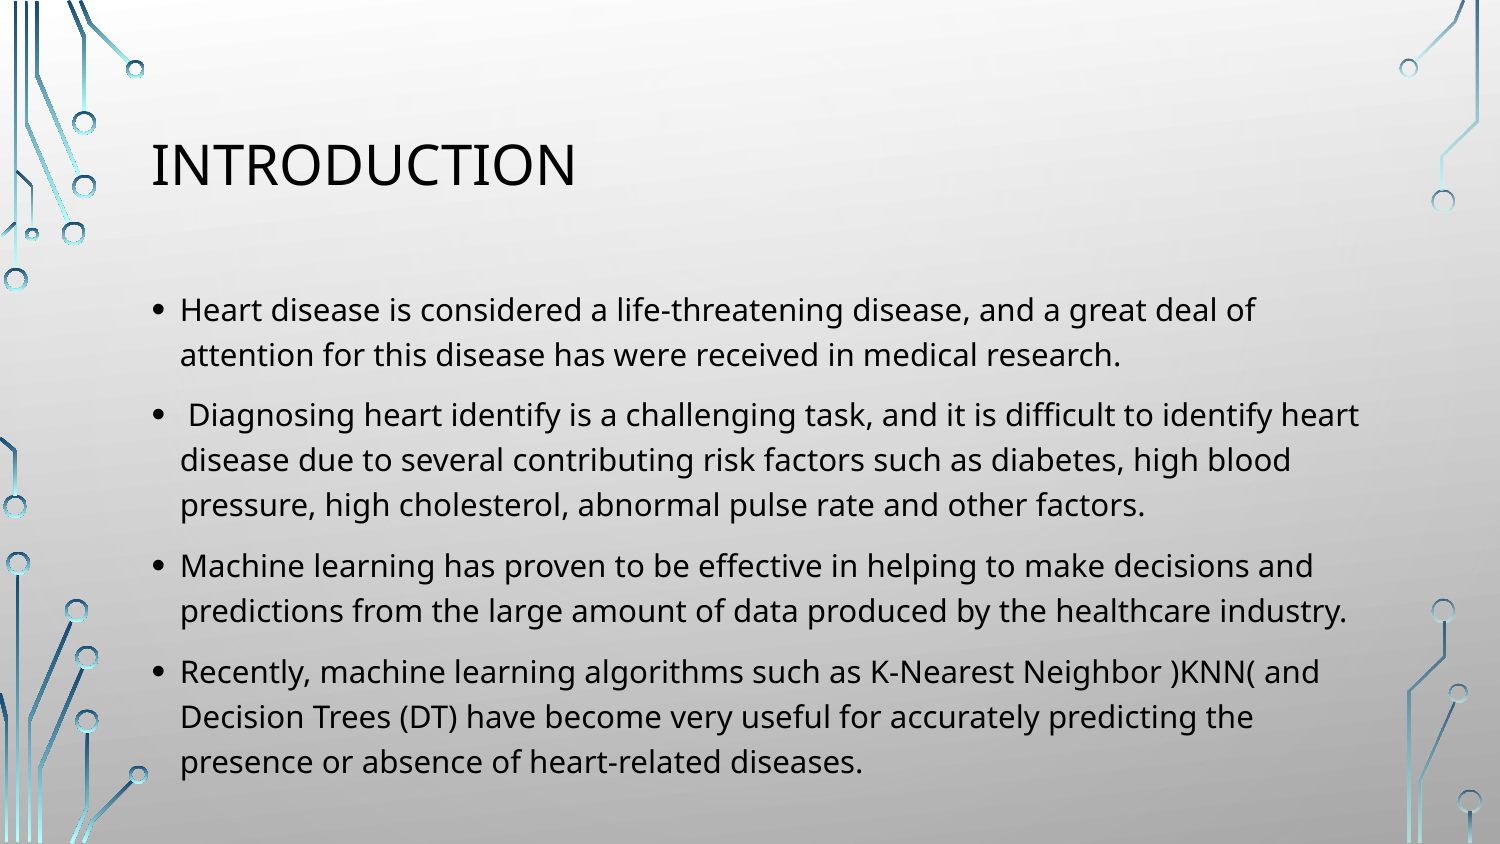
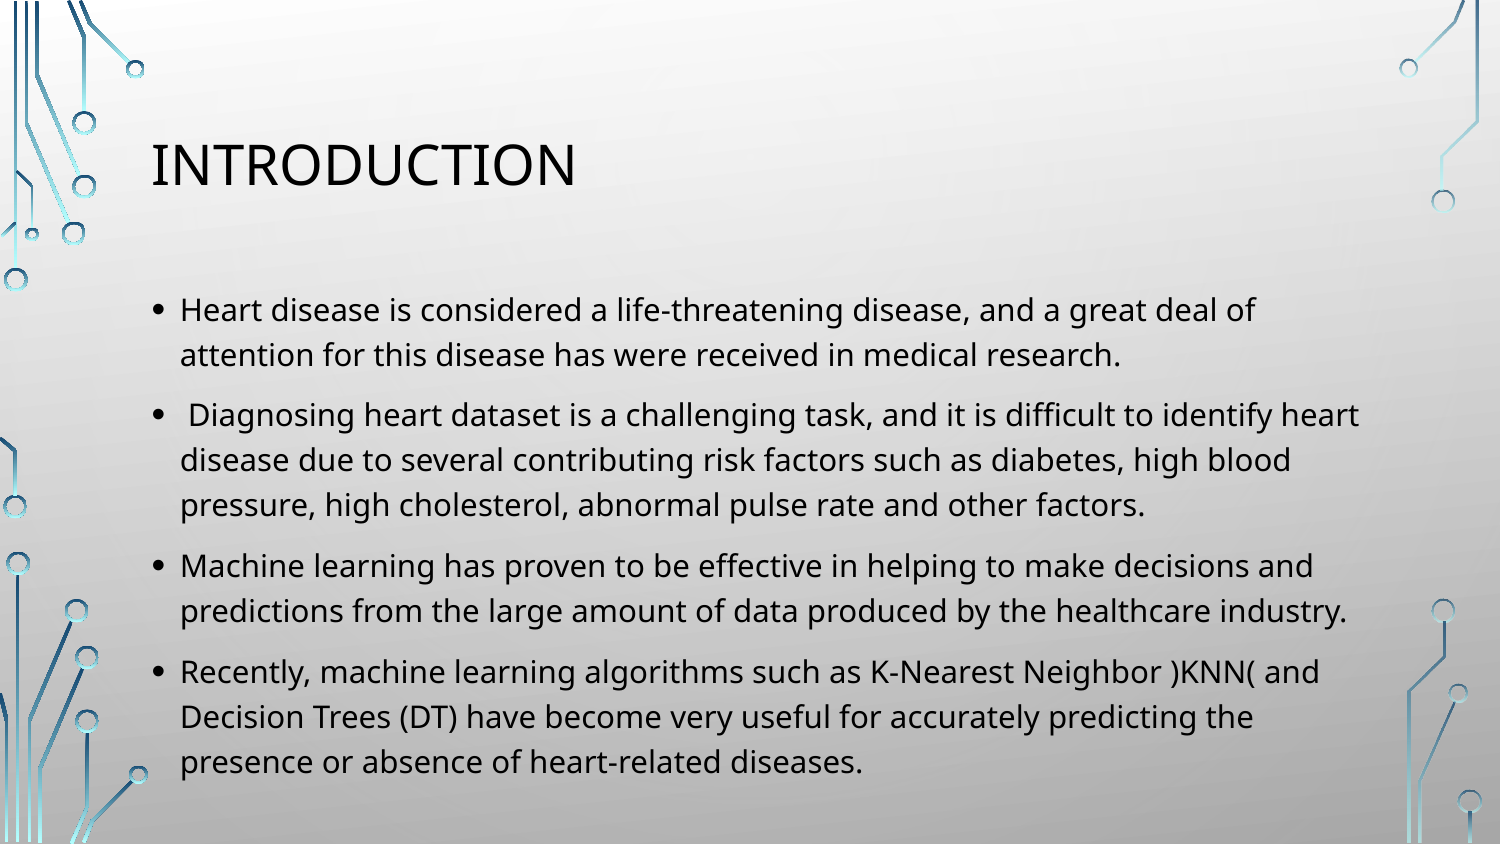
heart identify: identify -> dataset
